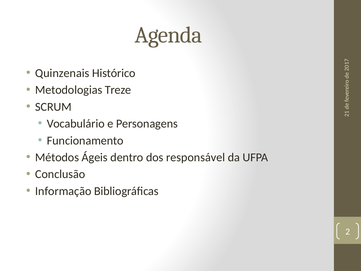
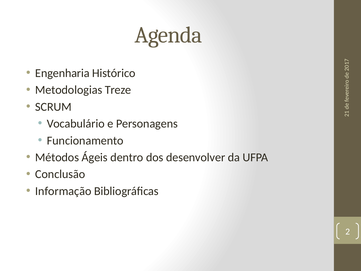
Quinzenais: Quinzenais -> Engenharia
responsável: responsável -> desenvolver
